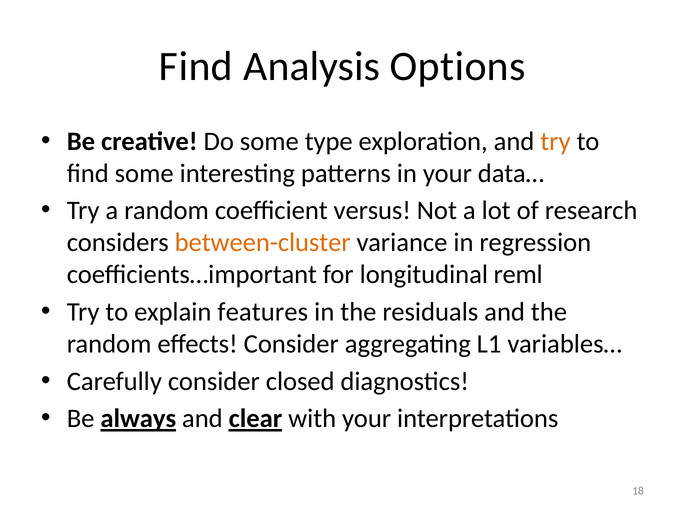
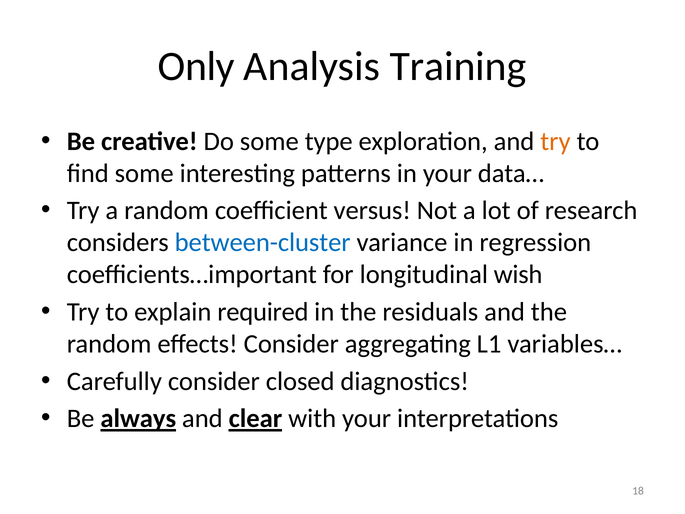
Find at (196, 66): Find -> Only
Options: Options -> Training
between-cluster colour: orange -> blue
reml: reml -> wish
features: features -> required
